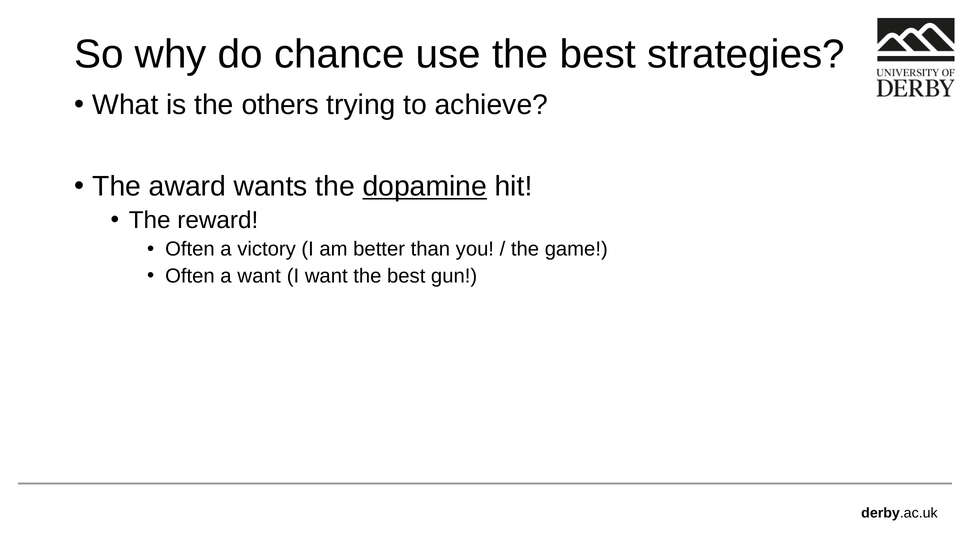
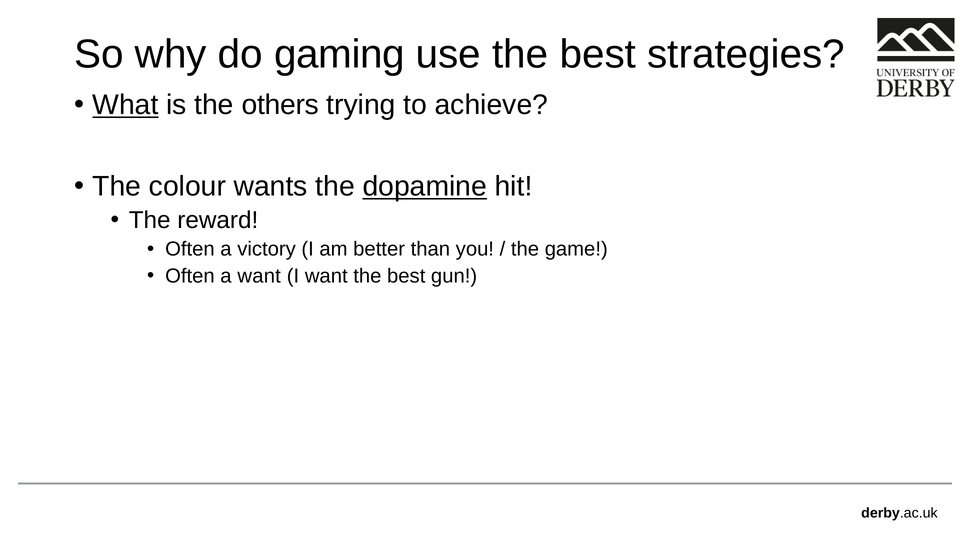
chance: chance -> gaming
What underline: none -> present
award: award -> colour
